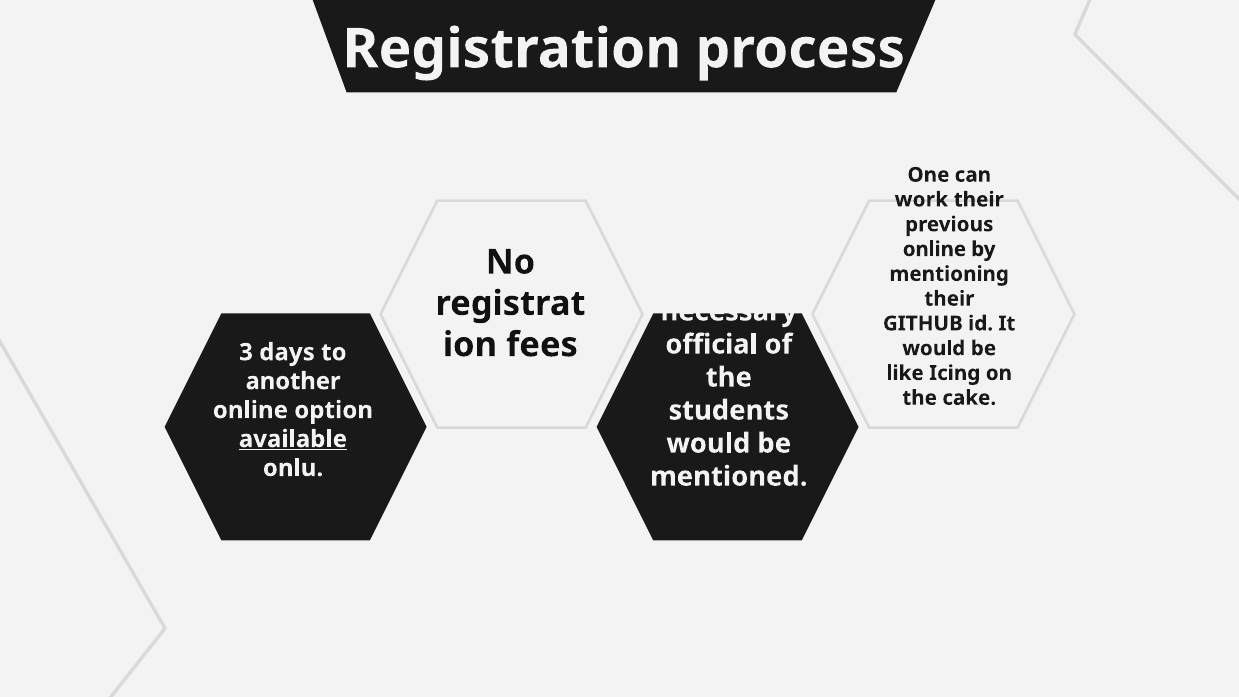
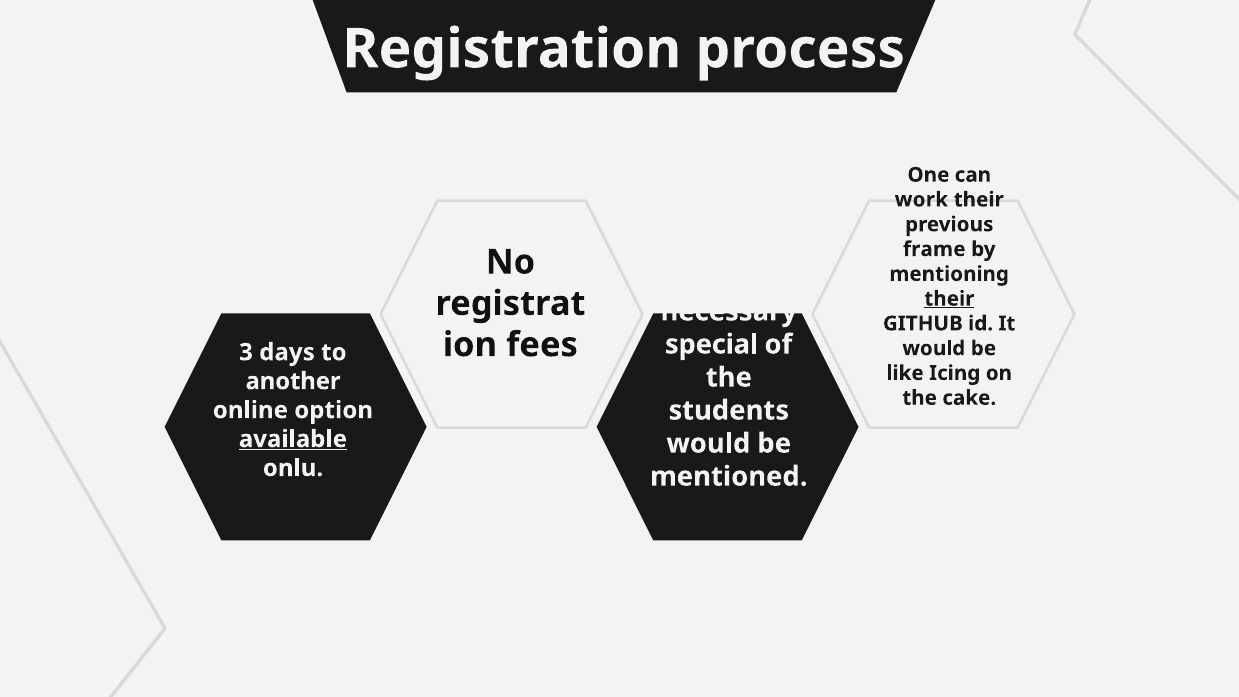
online at (934, 249): online -> frame
their at (949, 299) underline: none -> present
official: official -> special
